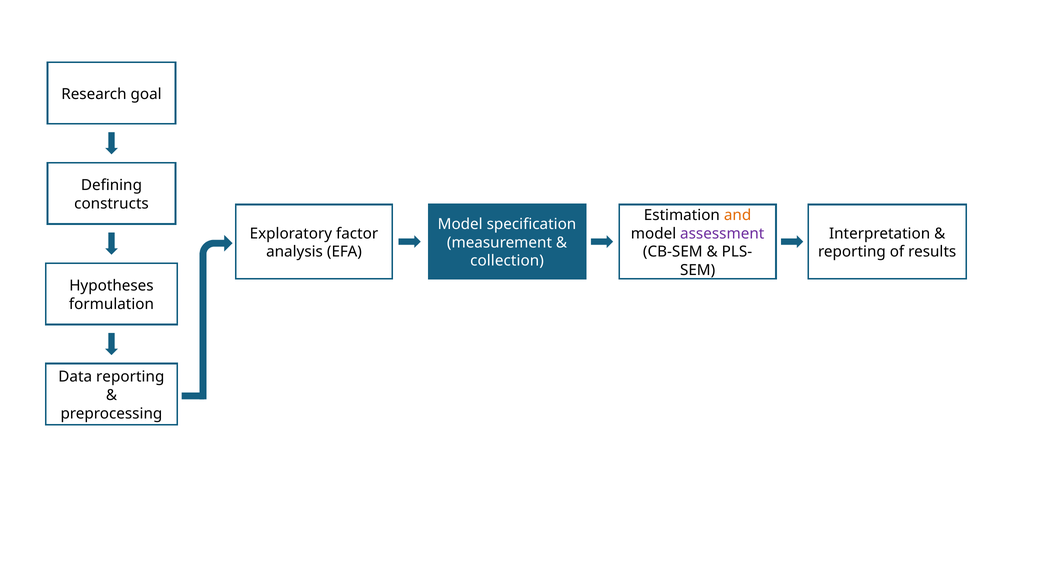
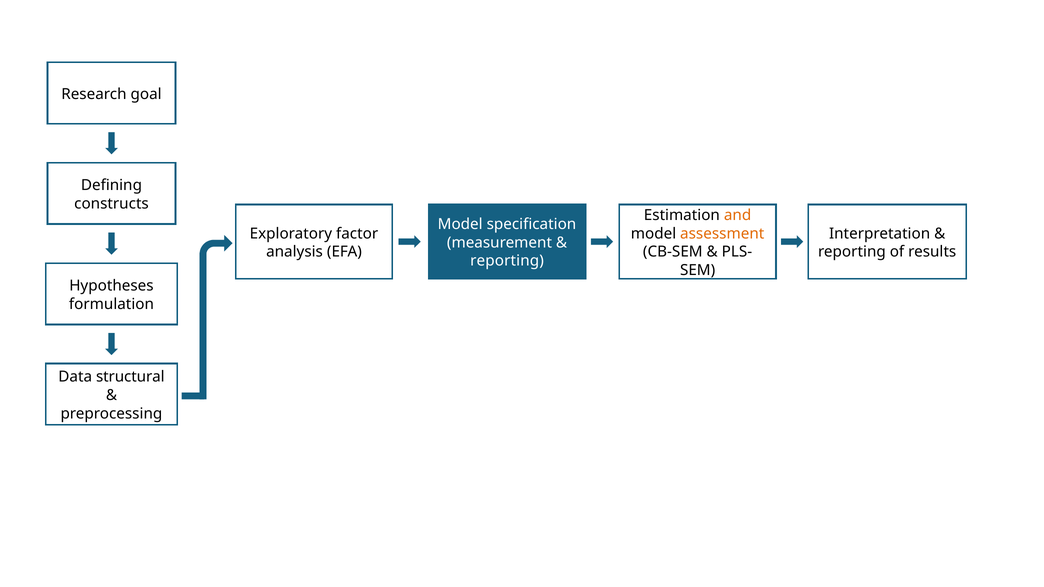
assessment colour: purple -> orange
collection at (507, 261): collection -> reporting
Data reporting: reporting -> structural
